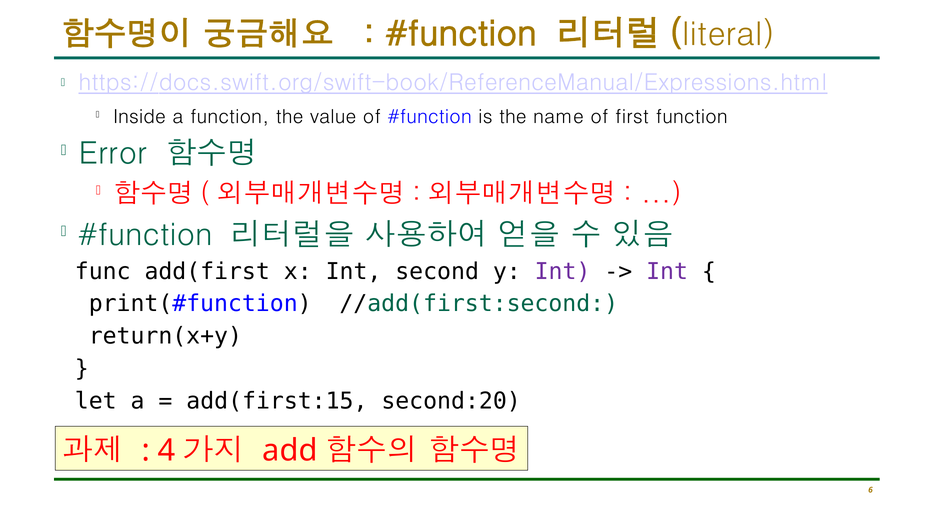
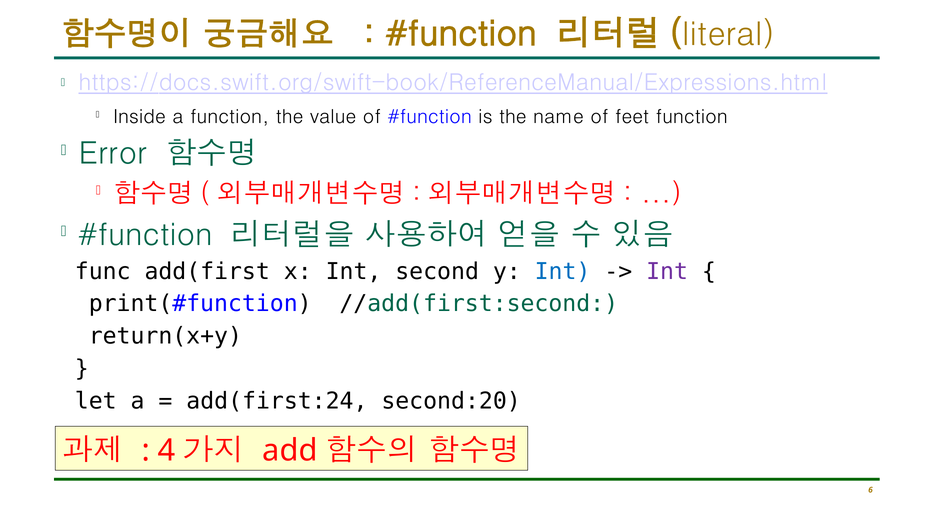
first: first -> feet
Int at (563, 271) colour: purple -> blue
add(first:15: add(first:15 -> add(first:24
